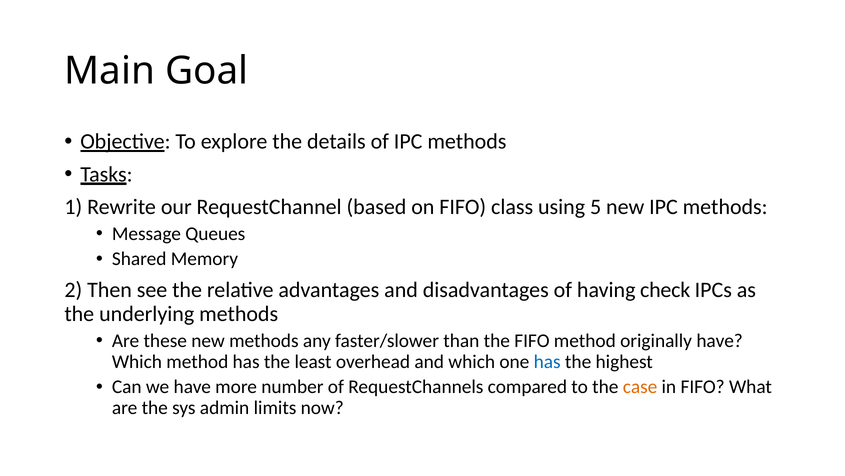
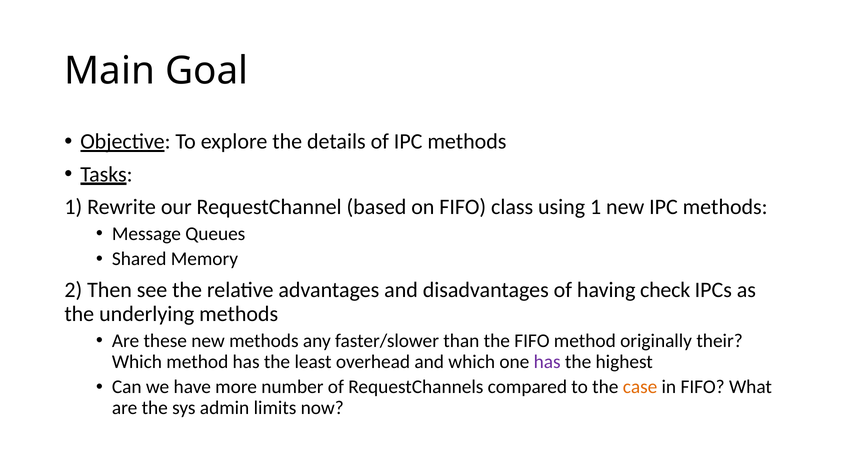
using 5: 5 -> 1
originally have: have -> their
has at (547, 361) colour: blue -> purple
